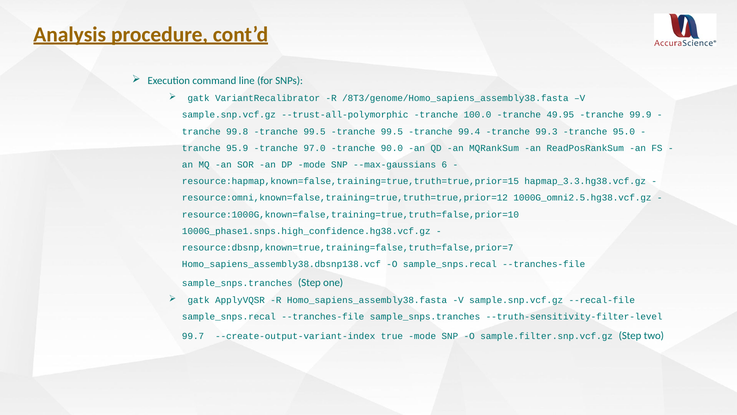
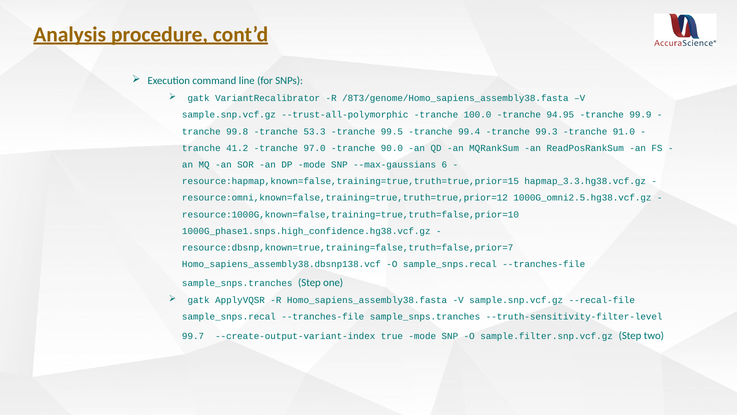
49.95: 49.95 -> 94.95
99.8 tranche 99.5: 99.5 -> 53.3
95.0: 95.0 -> 91.0
95.9: 95.9 -> 41.2
